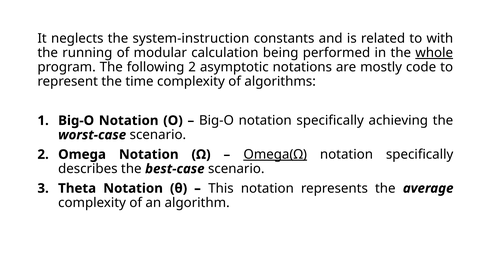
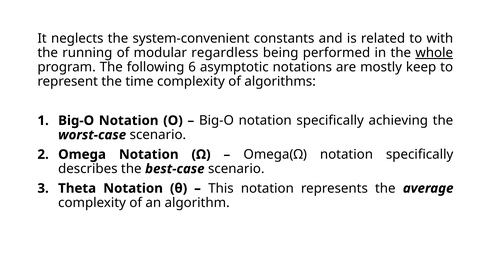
system-instruction: system-instruction -> system-convenient
calculation: calculation -> regardless
following 2: 2 -> 6
code: code -> keep
Omega(Ω underline: present -> none
